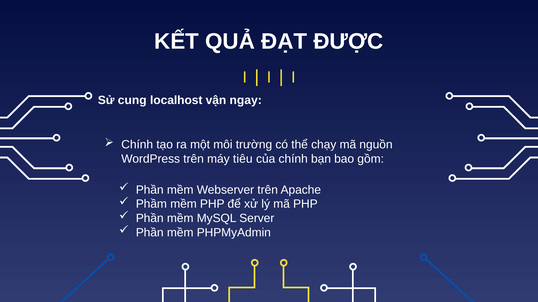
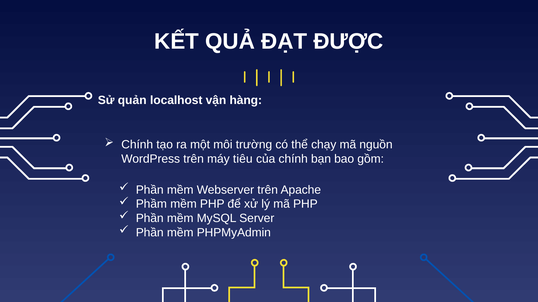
cung: cung -> quản
ngay: ngay -> hàng
